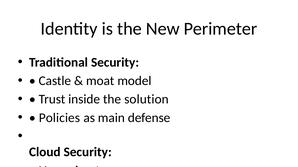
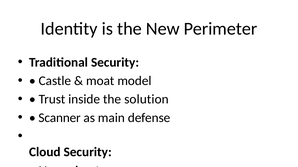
Policies: Policies -> Scanner
